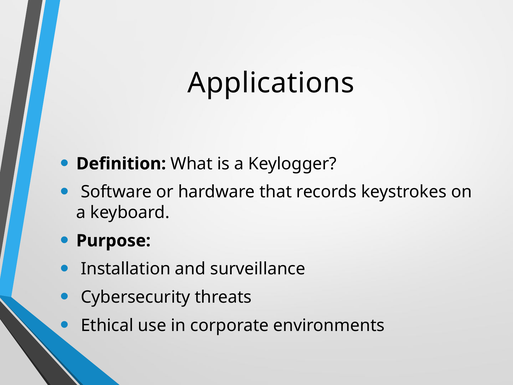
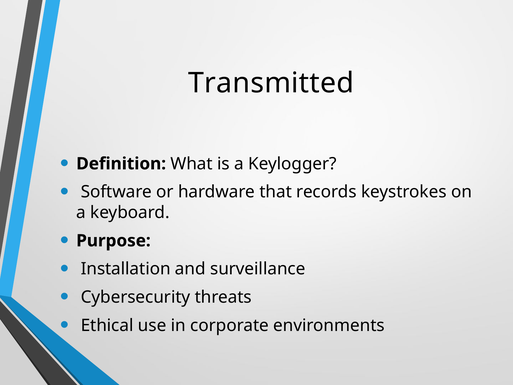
Applications: Applications -> Transmitted
